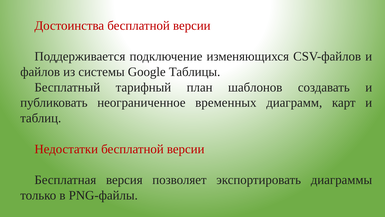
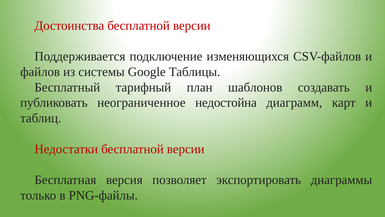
временных: временных -> недостойна
